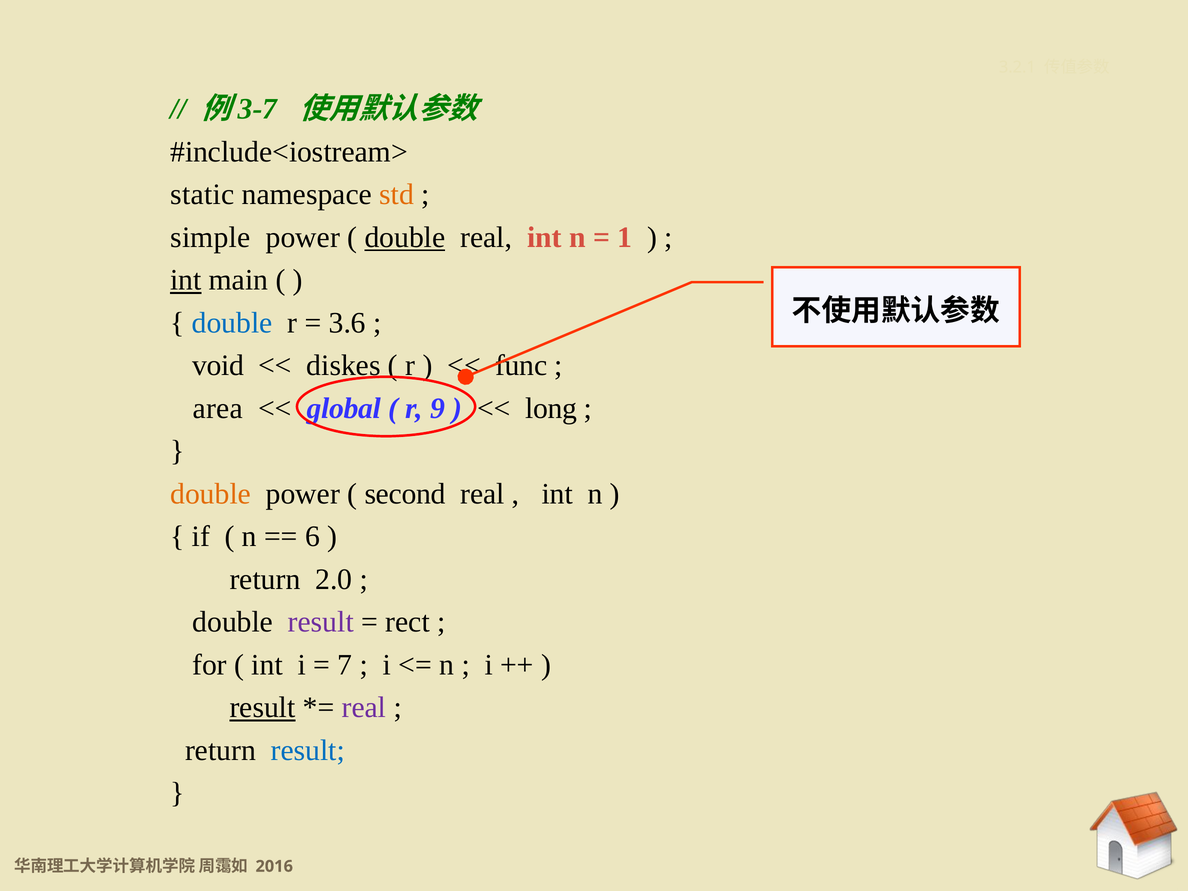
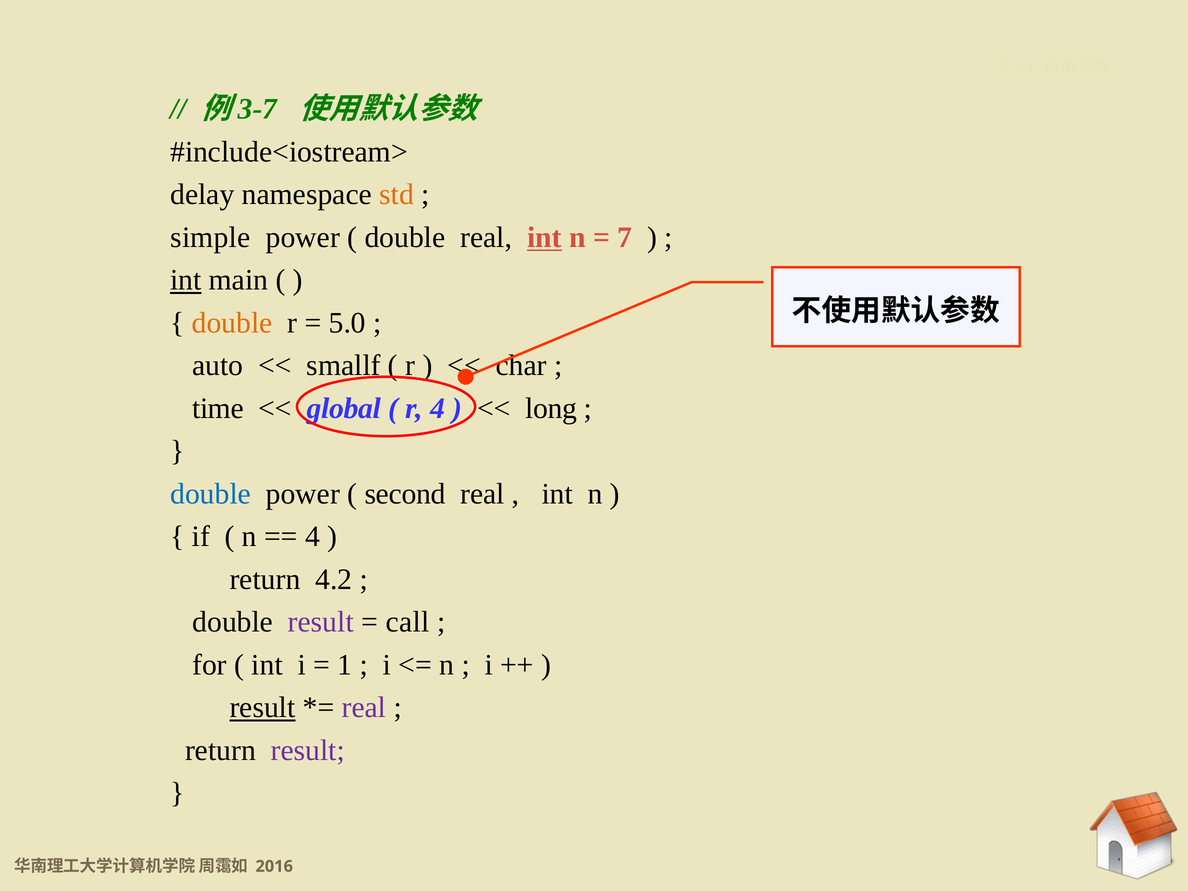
static: static -> delay
double at (405, 237) underline: present -> none
int at (545, 237) underline: none -> present
1: 1 -> 7
double at (232, 323) colour: blue -> orange
3.6: 3.6 -> 5.0
void: void -> auto
diskes: diskes -> smallf
func: func -> char
area: area -> time
r 9: 9 -> 4
double at (211, 494) colour: orange -> blue
6 at (312, 537): 6 -> 4
2.0: 2.0 -> 4.2
rect: rect -> call
7: 7 -> 1
result at (308, 750) colour: blue -> purple
